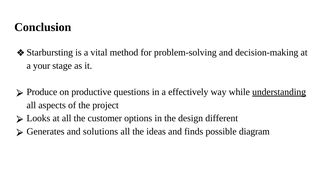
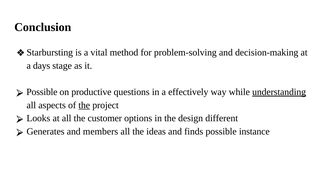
your: your -> days
Produce at (42, 92): Produce -> Possible
the at (84, 105) underline: none -> present
solutions: solutions -> members
diagram: diagram -> instance
